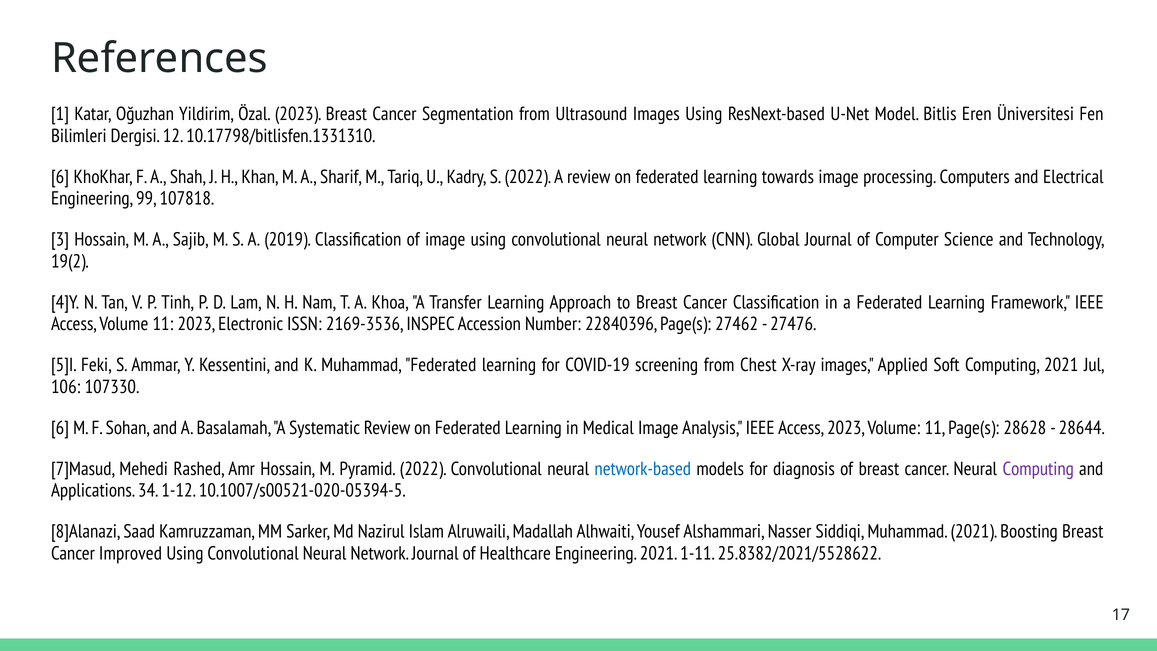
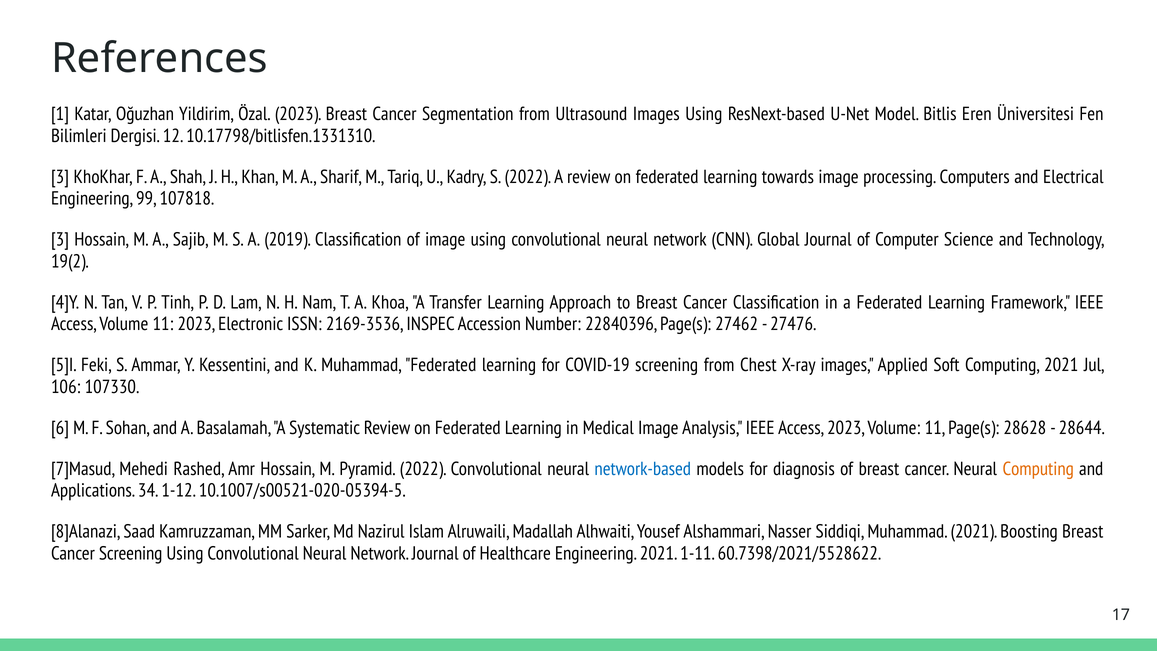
6 at (60, 177): 6 -> 3
Computing at (1038, 469) colour: purple -> orange
Cancer Improved: Improved -> Screening
25.8382/2021/5528622: 25.8382/2021/5528622 -> 60.7398/2021/5528622
